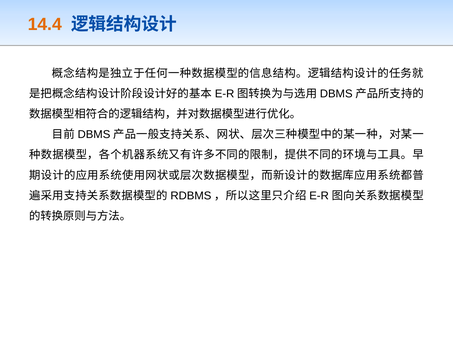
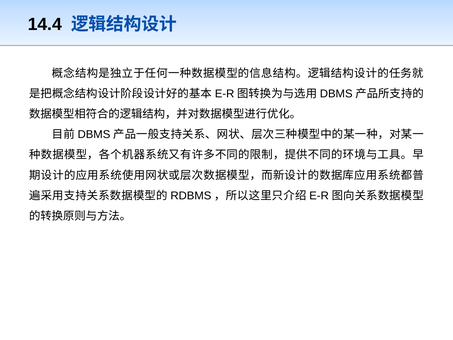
14.4 colour: orange -> black
